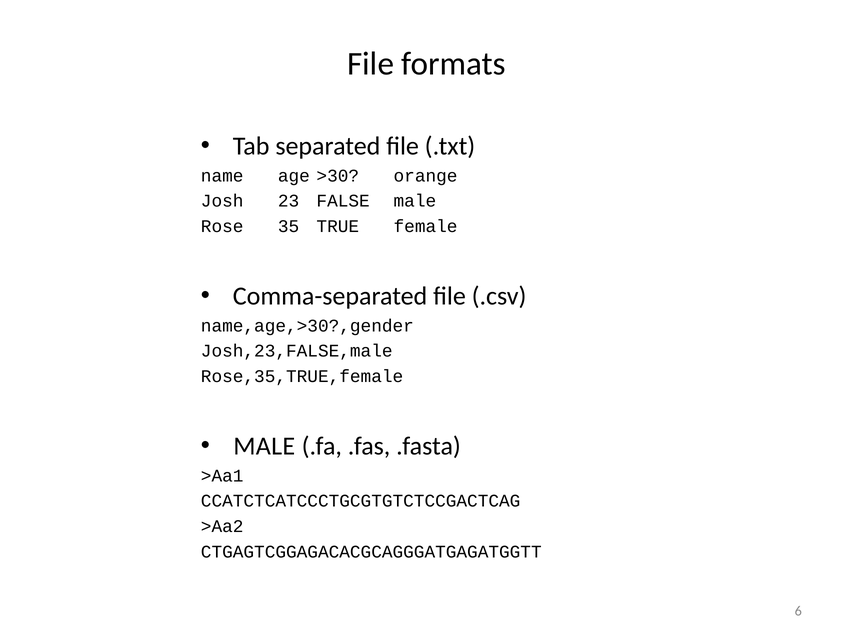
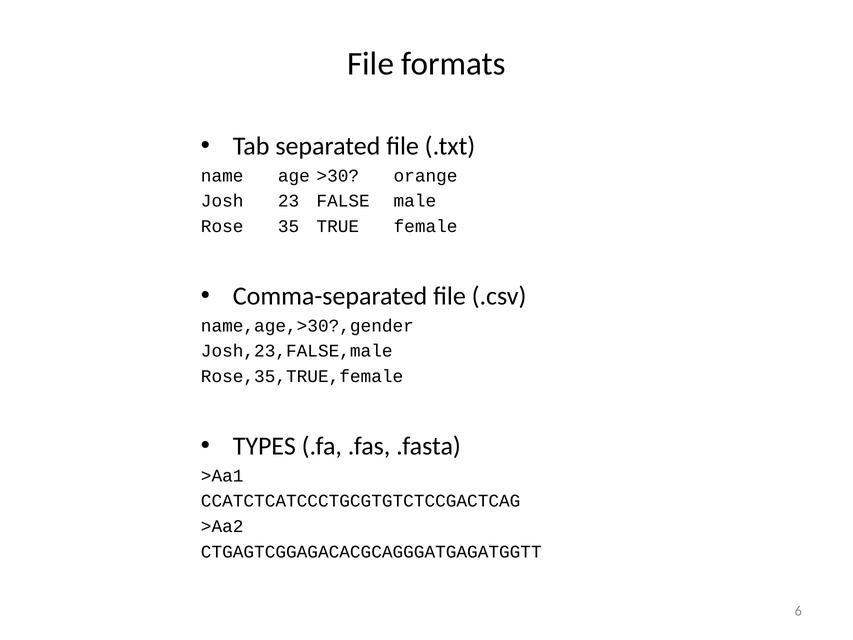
MALE at (264, 446): MALE -> TYPES
